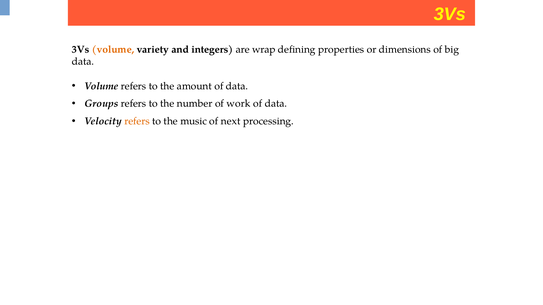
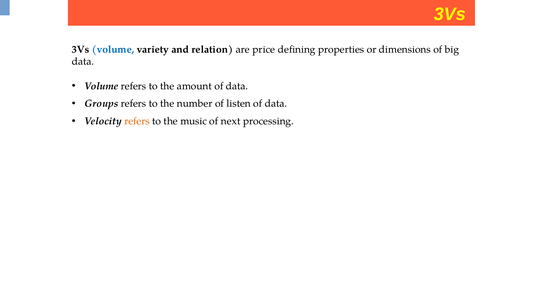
volume at (113, 49) colour: orange -> blue
integers: integers -> relation
wrap: wrap -> price
work: work -> listen
